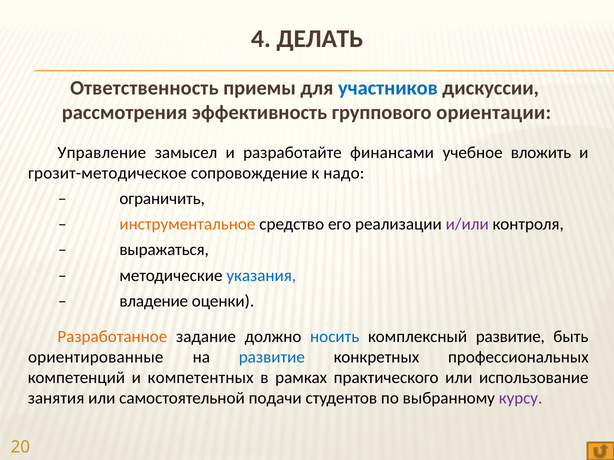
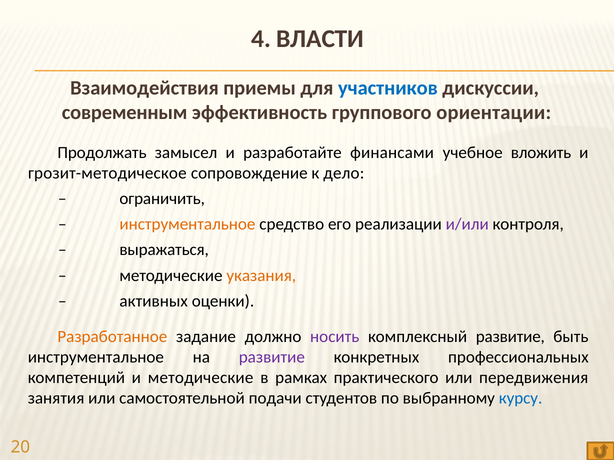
ДЕЛАТЬ: ДЕЛАТЬ -> ВЛАСТИ
Ответственность: Ответственность -> Взаимодействия
рассмотрения: рассмотрения -> современным
Управление: Управление -> Продолжать
надо: надо -> дело
указания colour: blue -> orange
владение: владение -> активных
носить colour: blue -> purple
ориентированные at (96, 358): ориентированные -> инструментальное
развитие at (272, 358) colour: blue -> purple
и компетентных: компетентных -> методические
использование: использование -> передвижения
курсу colour: purple -> blue
